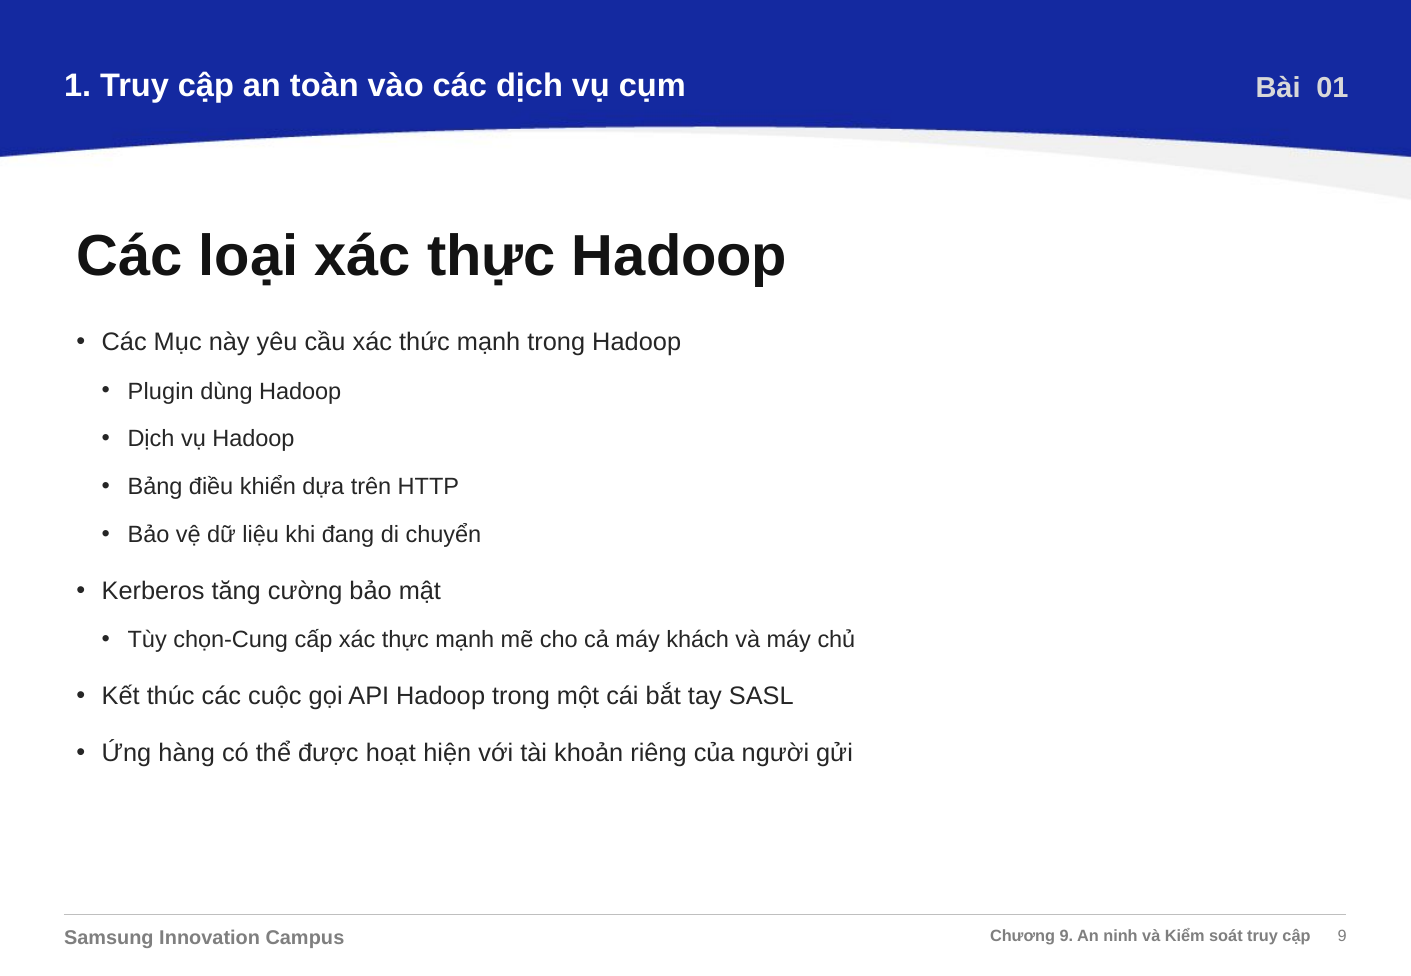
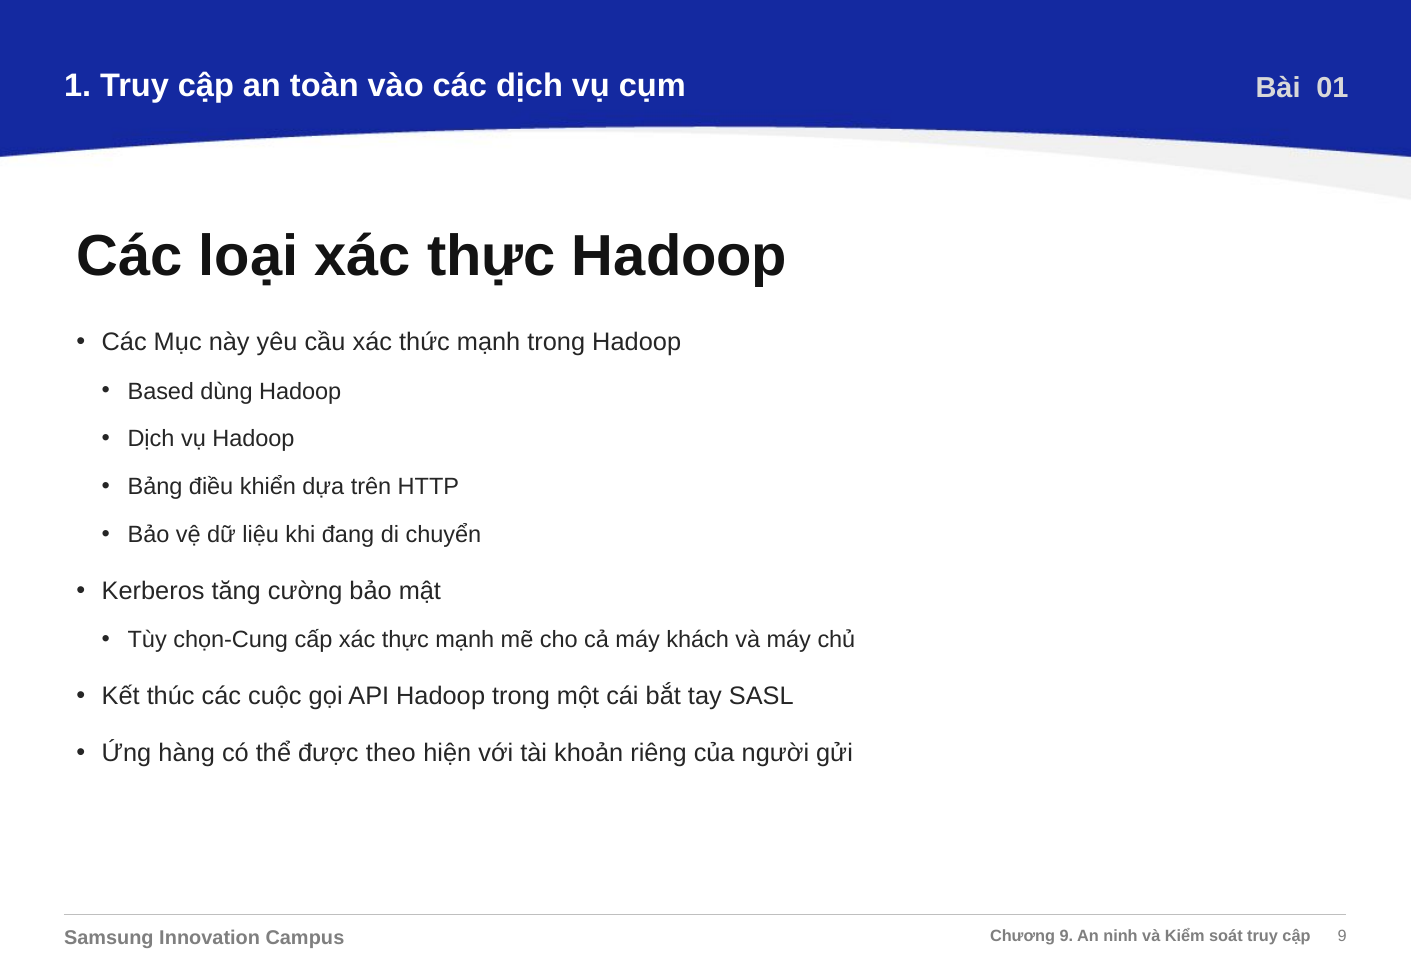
Plugin: Plugin -> Based
hoạt: hoạt -> theo
